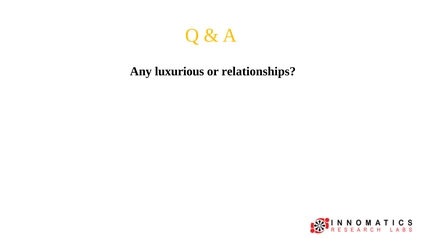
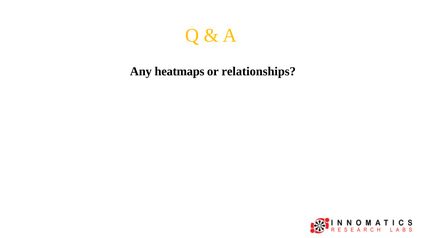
luxurious: luxurious -> heatmaps
